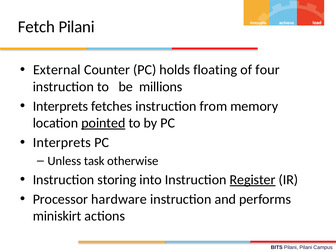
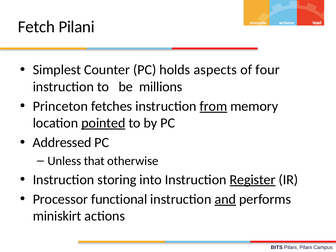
External: External -> Simplest
floating: floating -> aspects
Interprets at (60, 106): Interprets -> Princeton
from underline: none -> present
Interprets at (62, 143): Interprets -> Addressed
task: task -> that
hardware: hardware -> functional
and underline: none -> present
